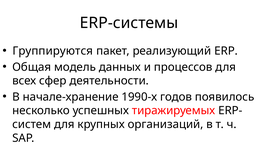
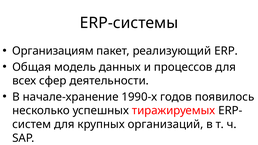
Группируются: Группируются -> Организациям
